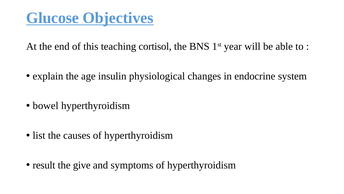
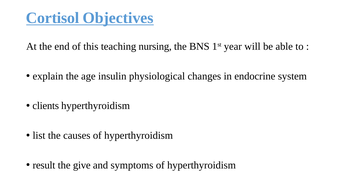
Glucose: Glucose -> Cortisol
cortisol: cortisol -> nursing
bowel: bowel -> clients
